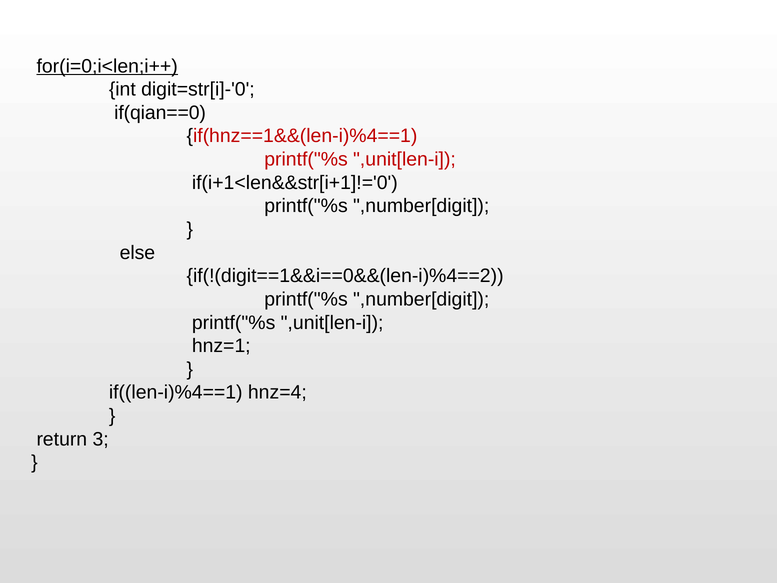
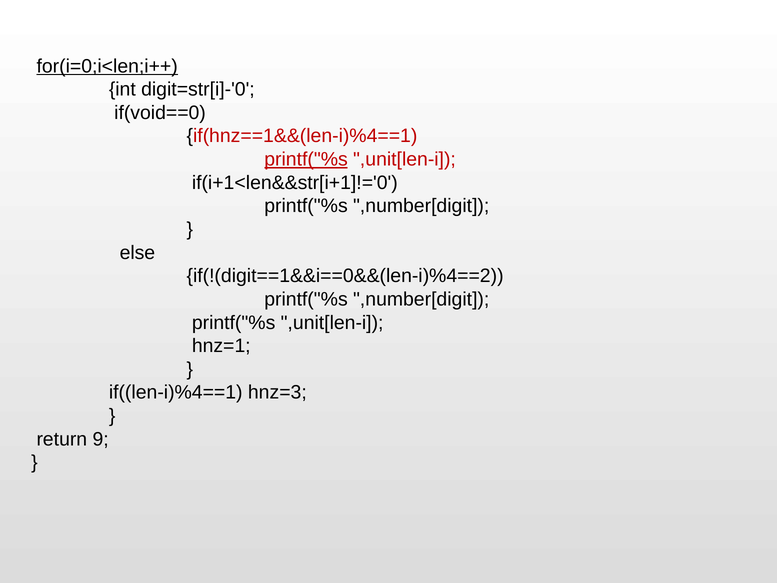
if(qian==0: if(qian==0 -> if(void==0
printf("%s at (306, 159) underline: none -> present
hnz=4: hnz=4 -> hnz=3
3: 3 -> 9
